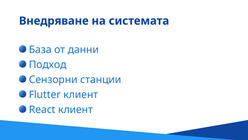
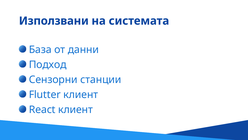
Внедряване: Внедряване -> Използвани
